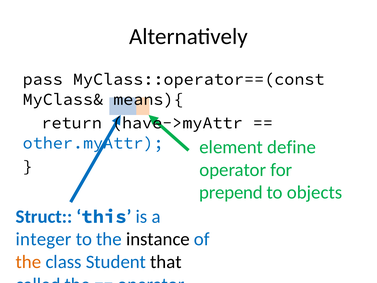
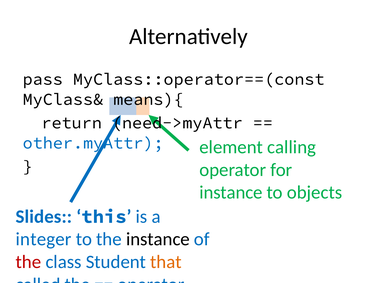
have->myAttr: have->myAttr -> need->myAttr
define: define -> calling
prepend at (231, 192): prepend -> instance
Struct: Struct -> Slides
the at (28, 262) colour: orange -> red
that colour: black -> orange
